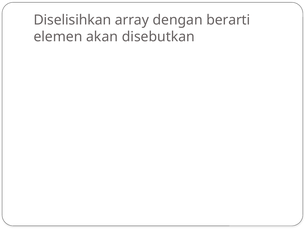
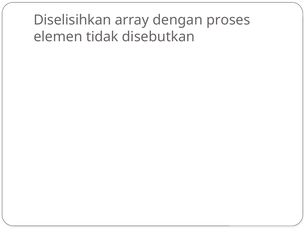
berarti: berarti -> proses
akan: akan -> tidak
